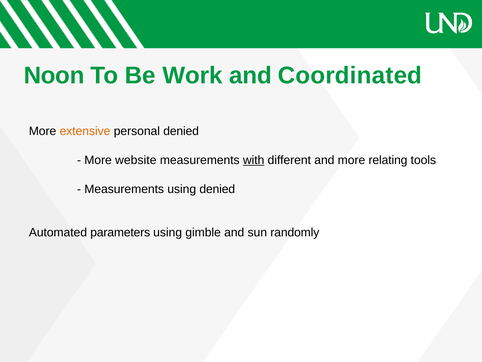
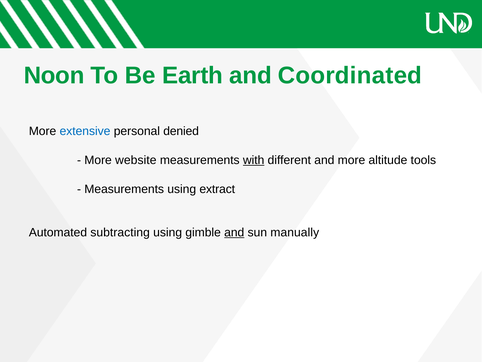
Work: Work -> Earth
extensive colour: orange -> blue
relating: relating -> altitude
using denied: denied -> extract
parameters: parameters -> subtracting
and at (234, 232) underline: none -> present
randomly: randomly -> manually
